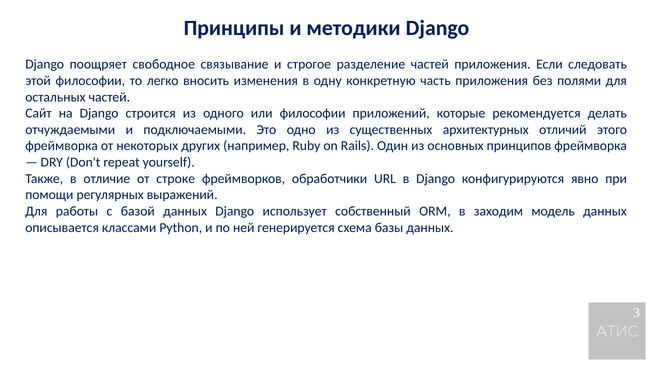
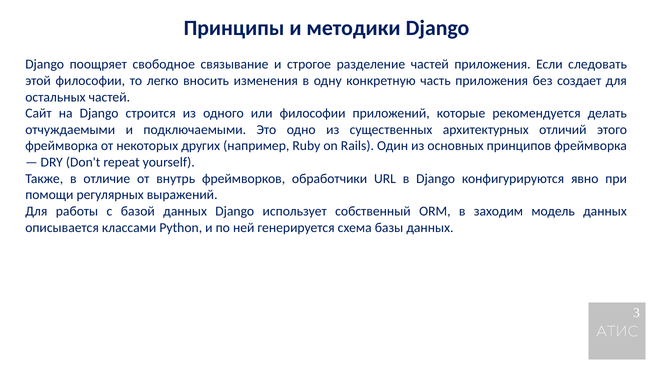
полями: полями -> создает
строке: строке -> внутрь
